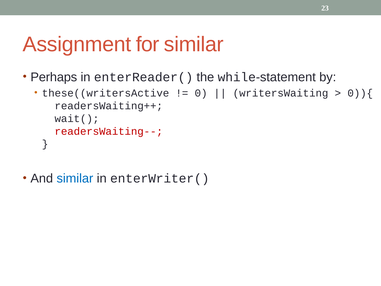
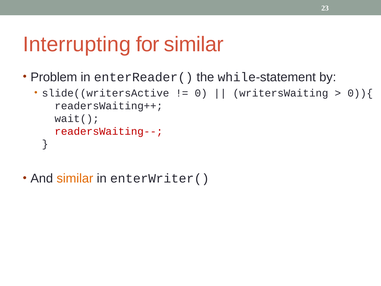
Assignment: Assignment -> Interrupting
Perhaps: Perhaps -> Problem
these((writersActive: these((writersActive -> slide((writersActive
similar at (75, 178) colour: blue -> orange
